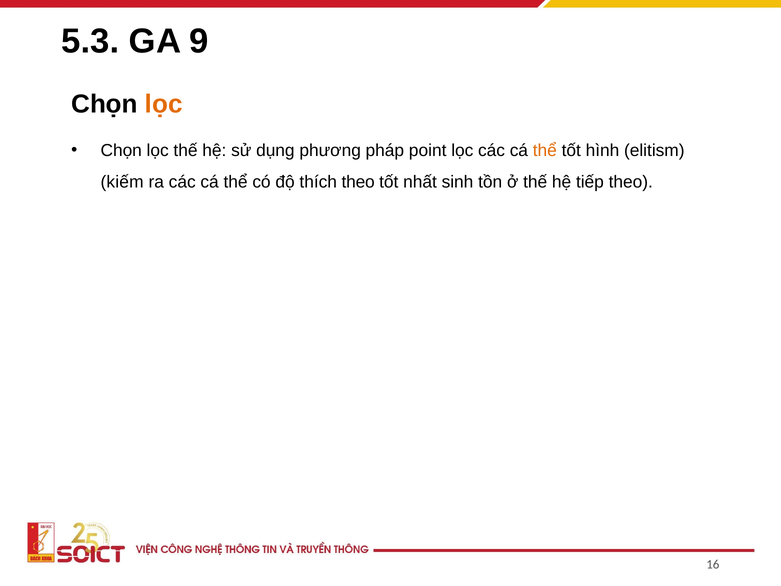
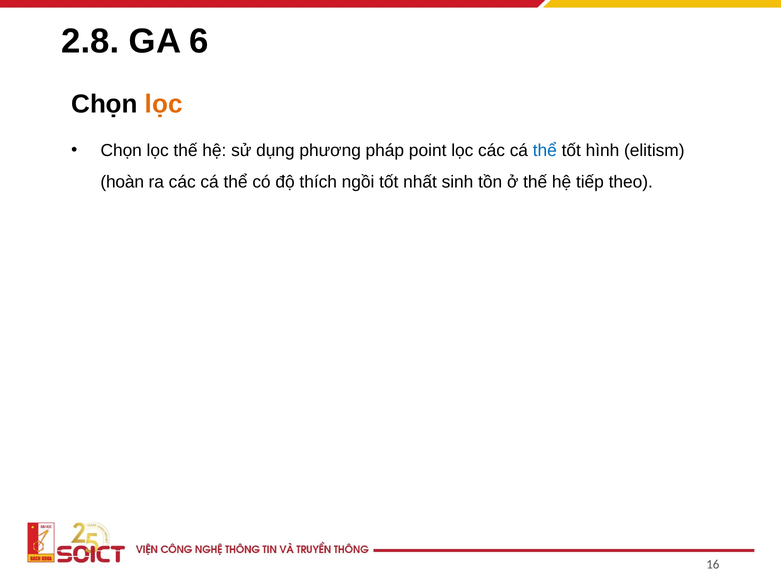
5.3: 5.3 -> 2.8
9: 9 -> 6
thể at (545, 151) colour: orange -> blue
kiếm: kiếm -> hoàn
thích theo: theo -> ngồi
